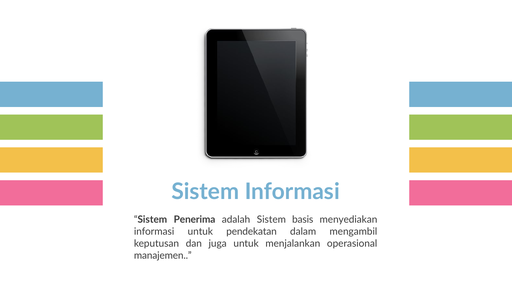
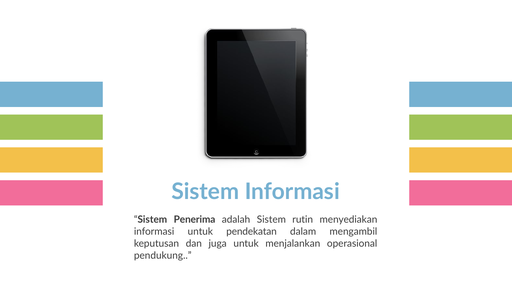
basis: basis -> rutin
manajemen: manajemen -> pendukung
